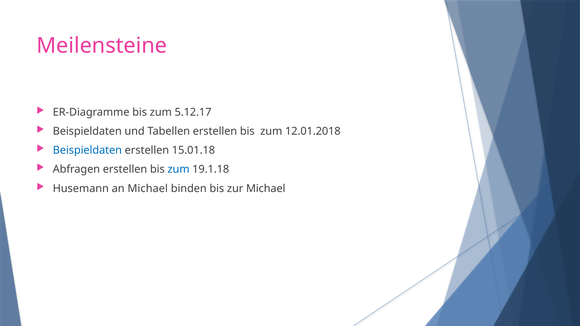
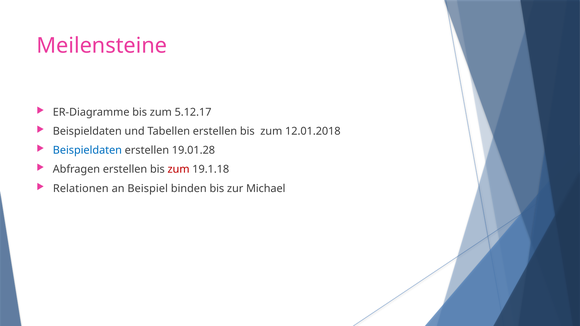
15.01.18: 15.01.18 -> 19.01.28
zum at (179, 170) colour: blue -> red
Husemann: Husemann -> Relationen
an Michael: Michael -> Beispiel
